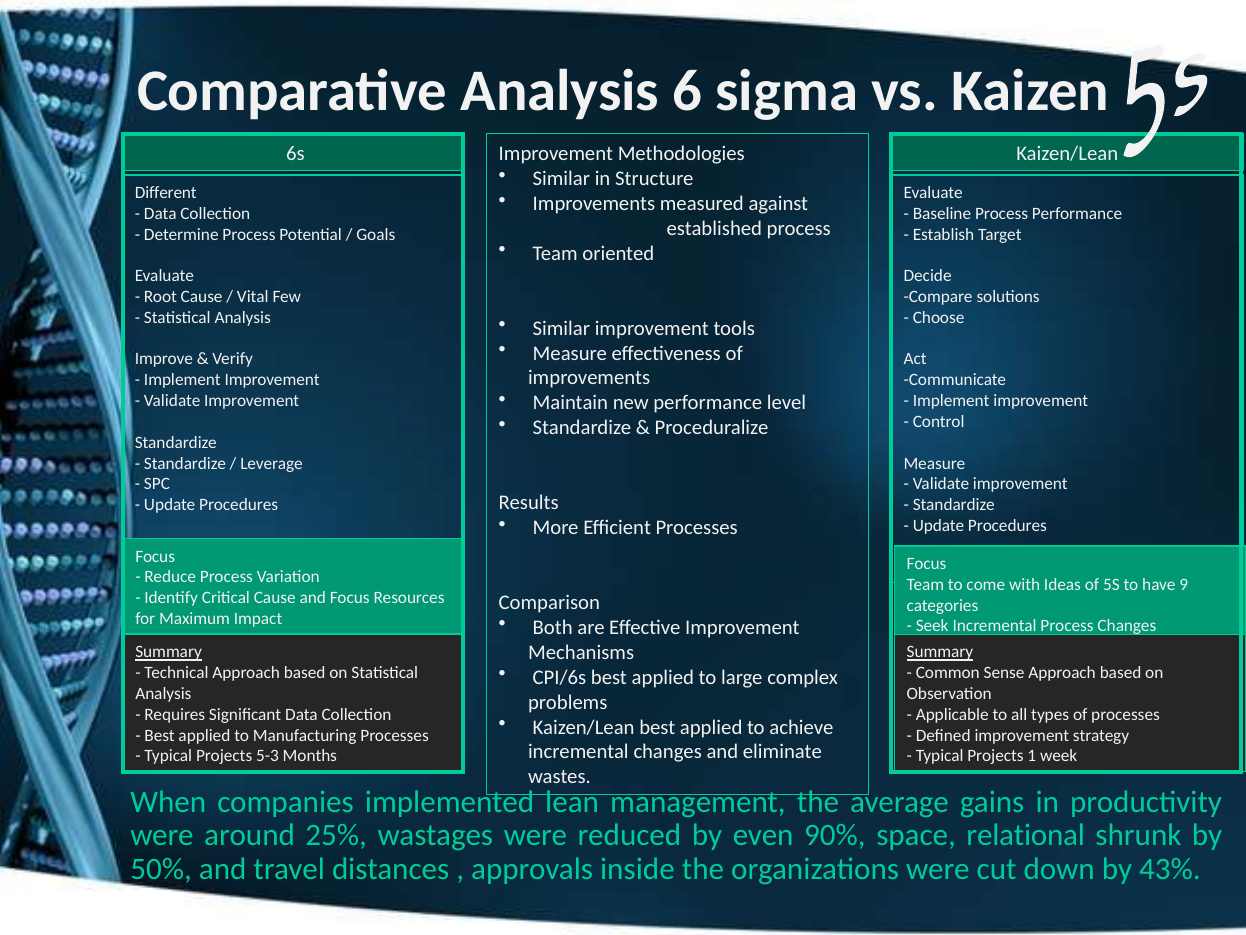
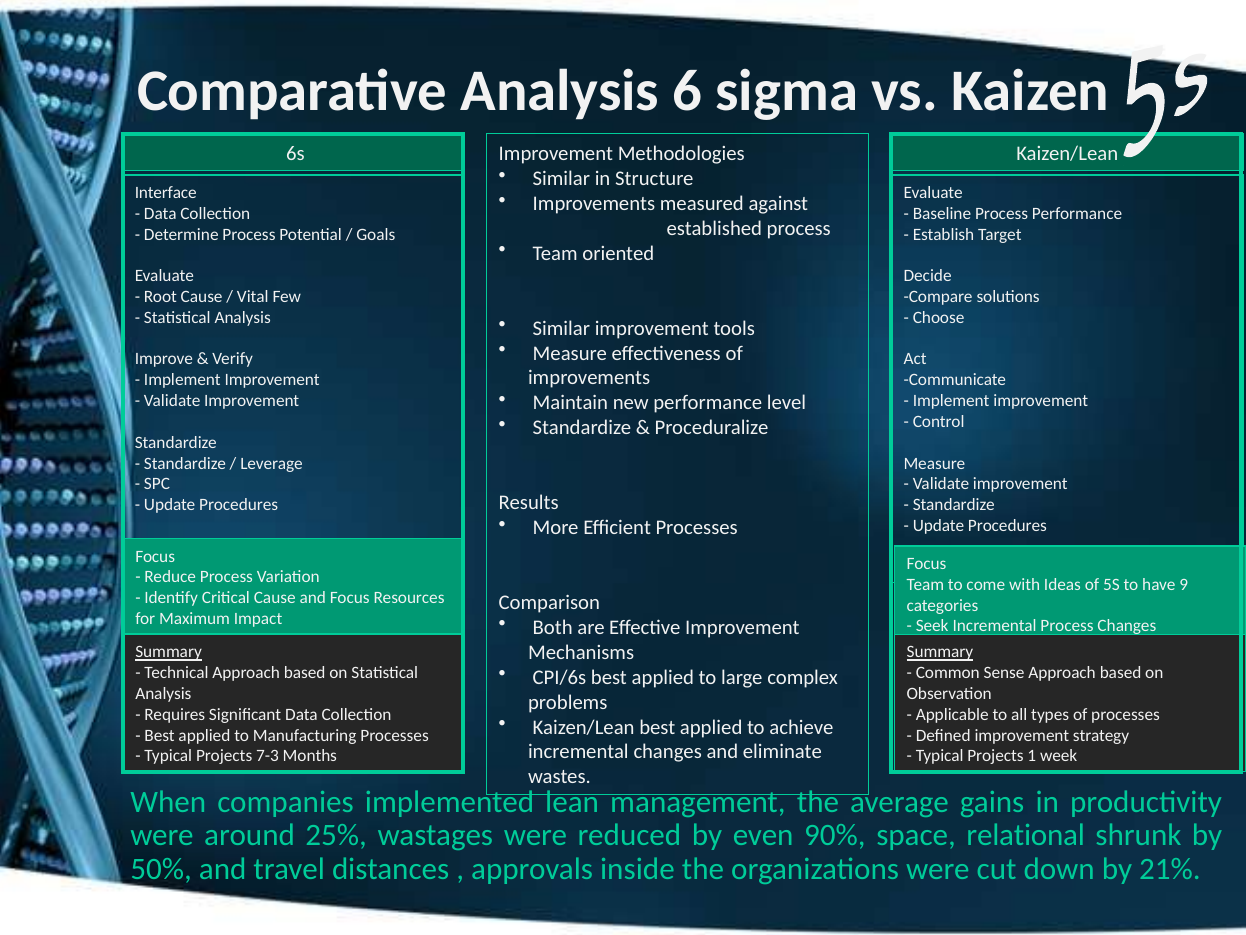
Different: Different -> Interface
5-3: 5-3 -> 7-3
43%: 43% -> 21%
